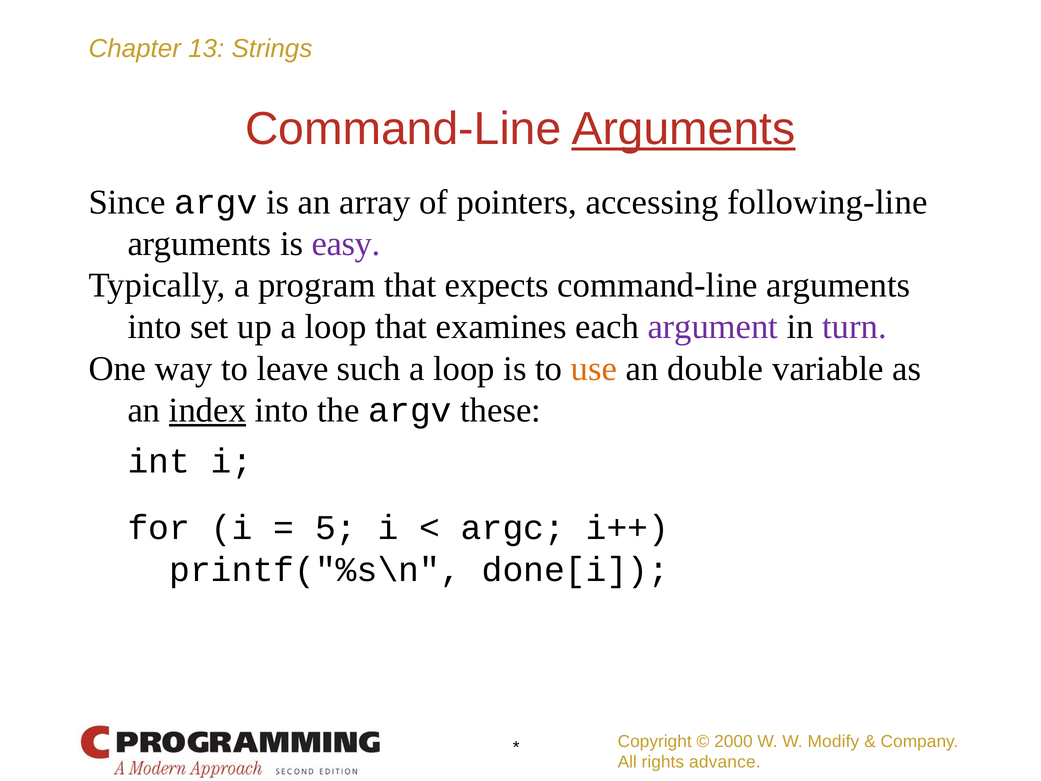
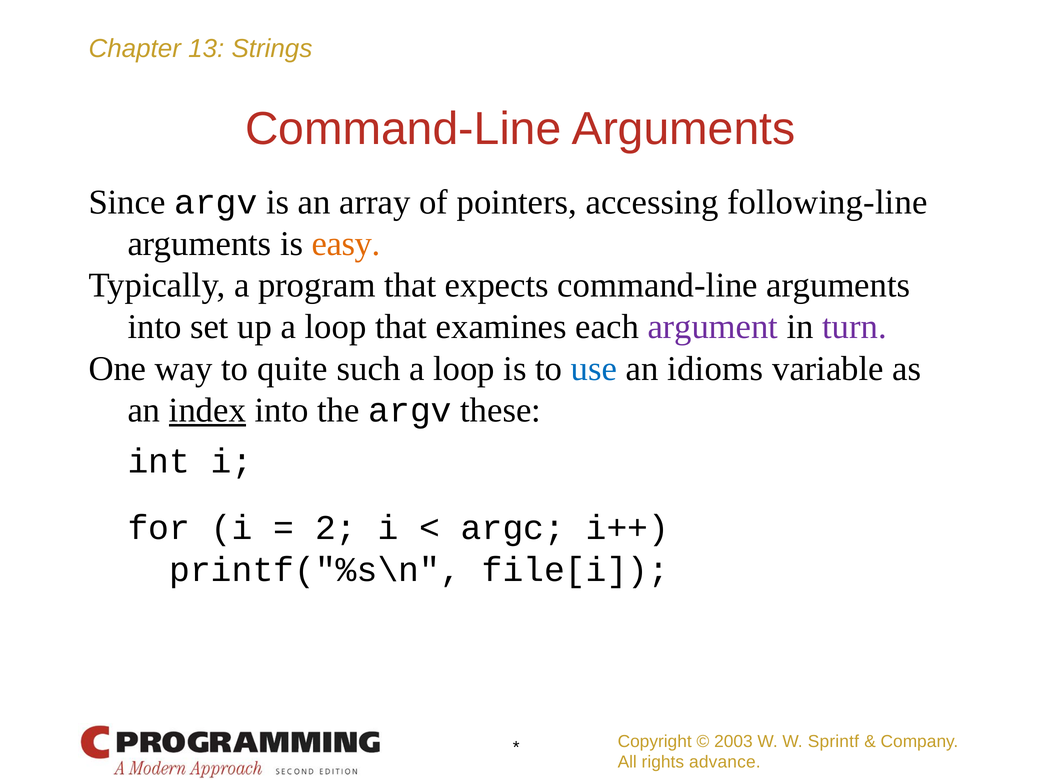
Arguments at (684, 129) underline: present -> none
easy colour: purple -> orange
leave: leave -> quite
use colour: orange -> blue
double: double -> idioms
5: 5 -> 2
done[i: done[i -> file[i
2000: 2000 -> 2003
Modify: Modify -> Sprintf
